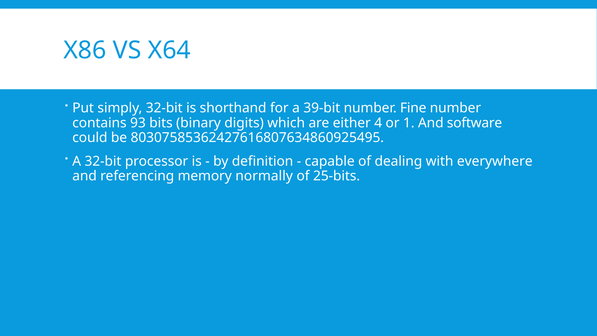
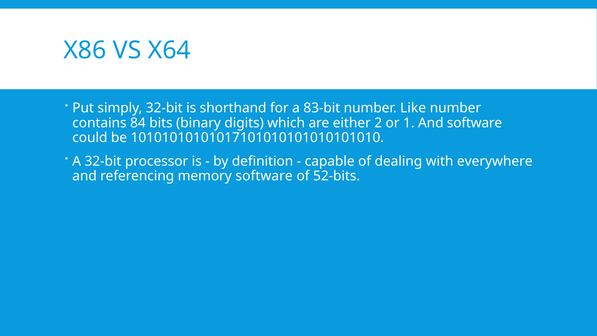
39-bit: 39-bit -> 83-bit
Fine: Fine -> Like
93: 93 -> 84
4: 4 -> 2
80307585362427616807634860925495: 80307585362427616807634860925495 -> 10101010101017101010101010101010
memory normally: normally -> software
25-bits: 25-bits -> 52-bits
